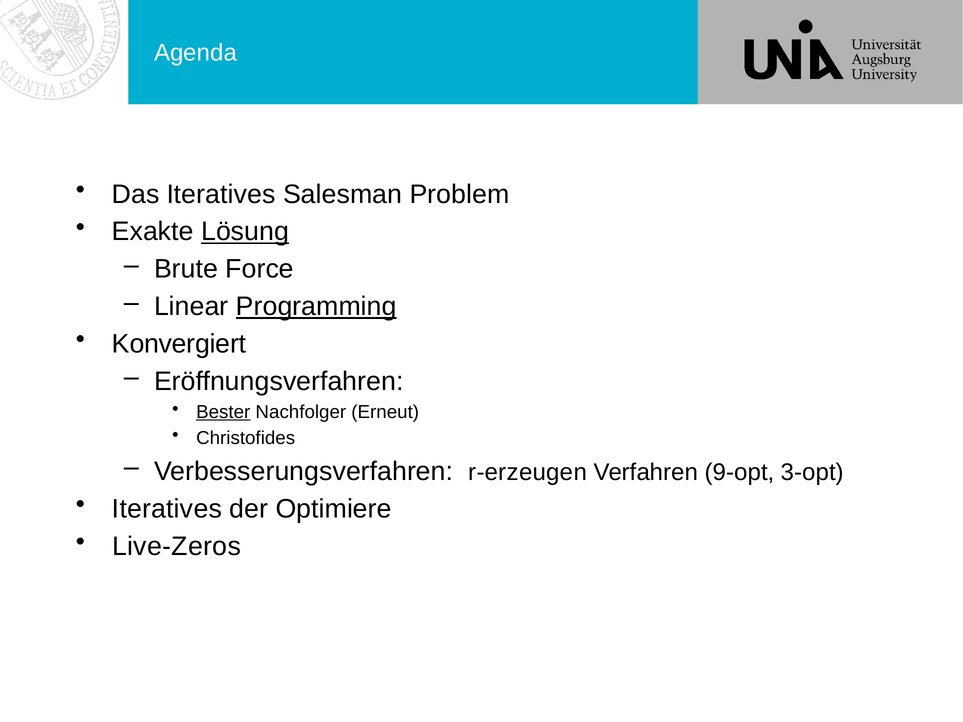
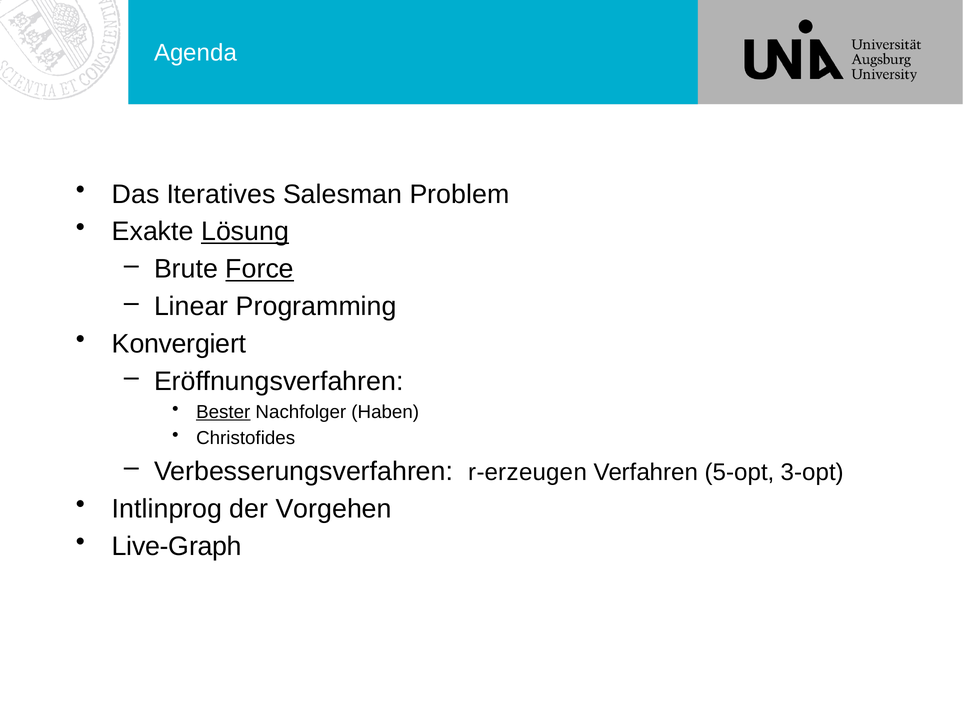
Force underline: none -> present
Programming underline: present -> none
Erneut: Erneut -> Haben
9-opt: 9-opt -> 5-opt
Iteratives at (167, 509): Iteratives -> Intlinprog
Optimiere: Optimiere -> Vorgehen
Live-Zeros: Live-Zeros -> Live-Graph
